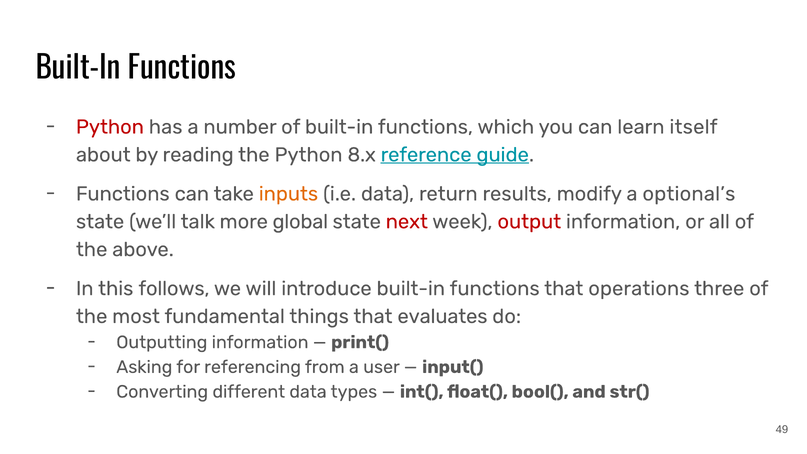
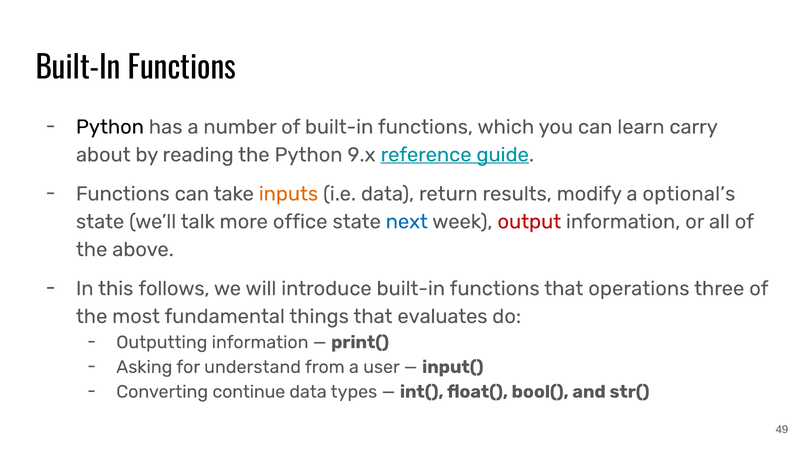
Python at (110, 127) colour: red -> black
itself: itself -> carry
8.x: 8.x -> 9.x
global: global -> office
next colour: red -> blue
referencing: referencing -> understand
different: different -> continue
